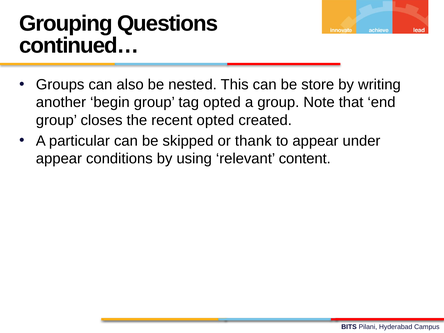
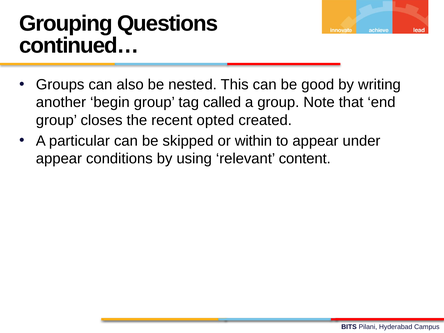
store: store -> good
tag opted: opted -> called
thank: thank -> within
